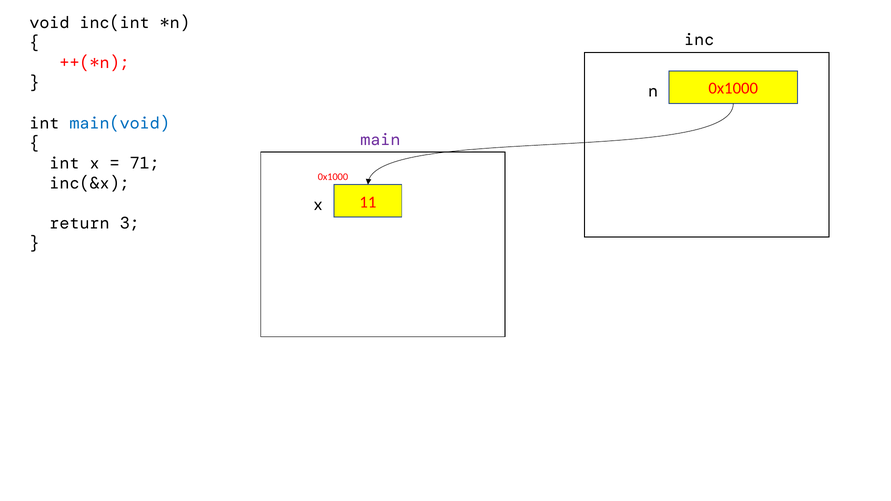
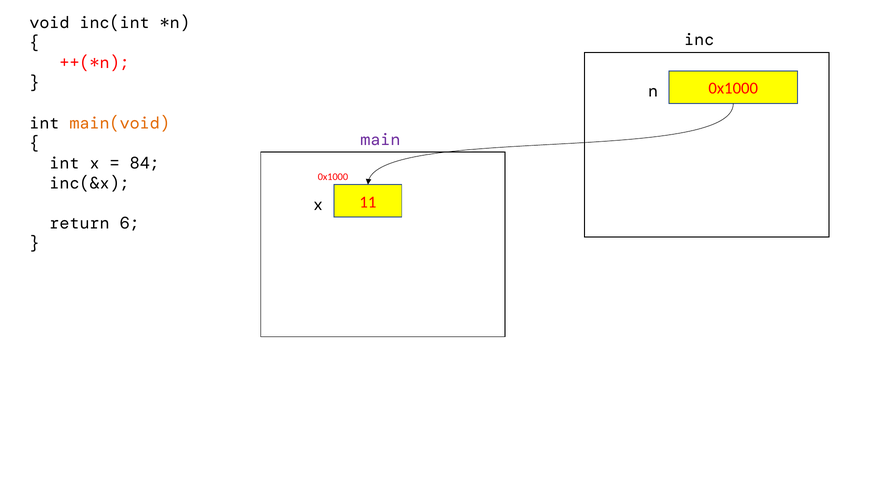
main(void colour: blue -> orange
71: 71 -> 84
3: 3 -> 6
